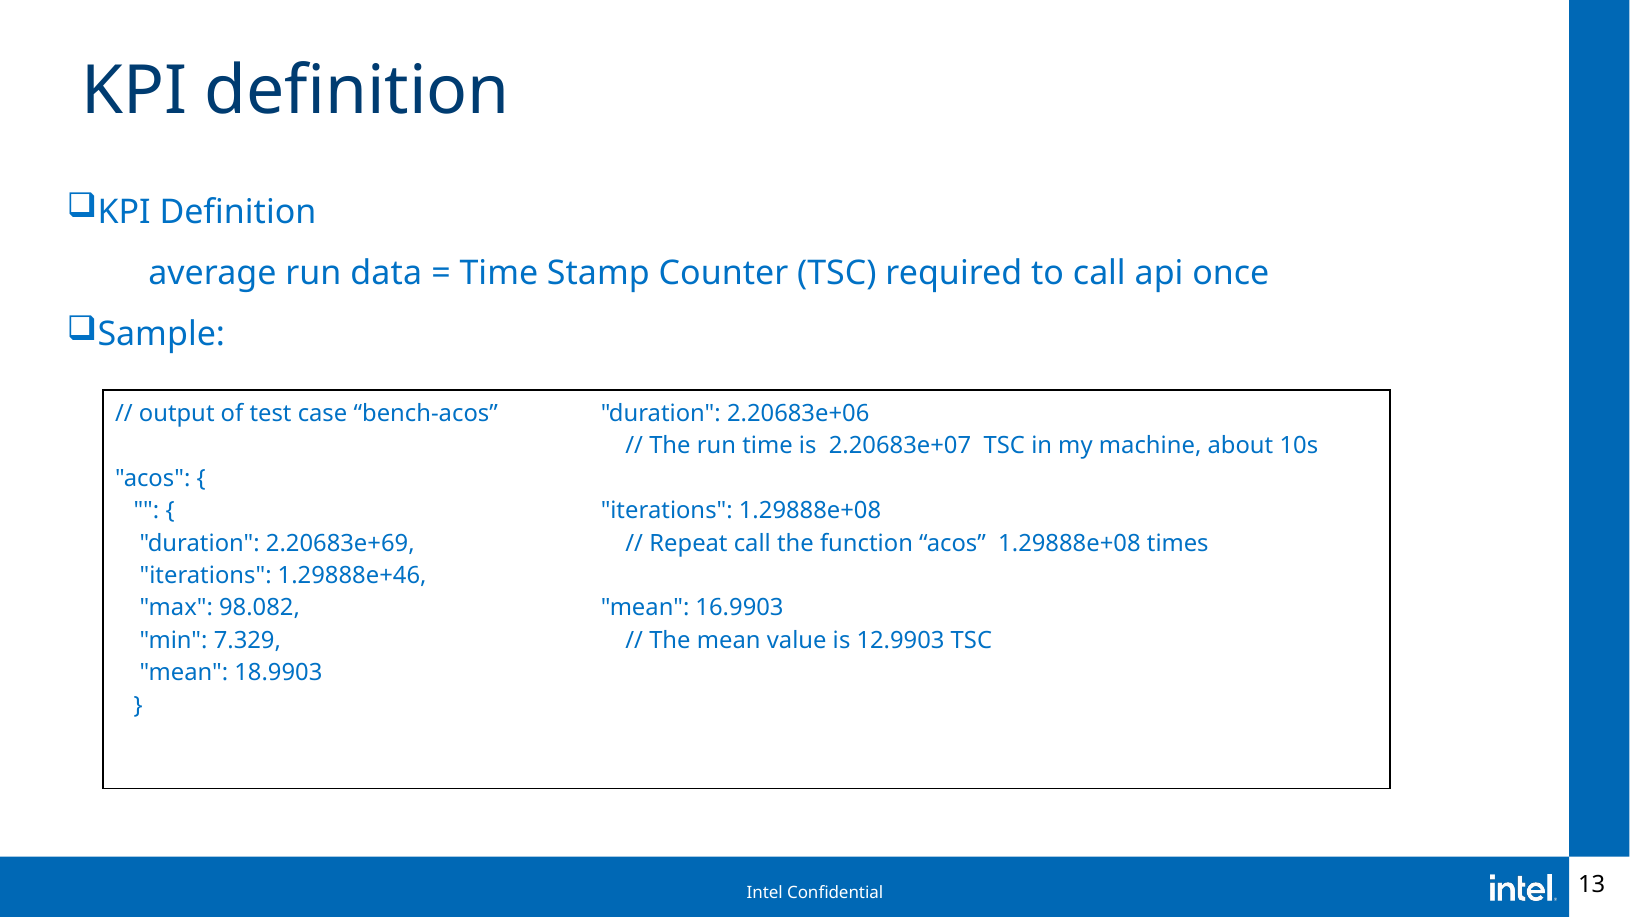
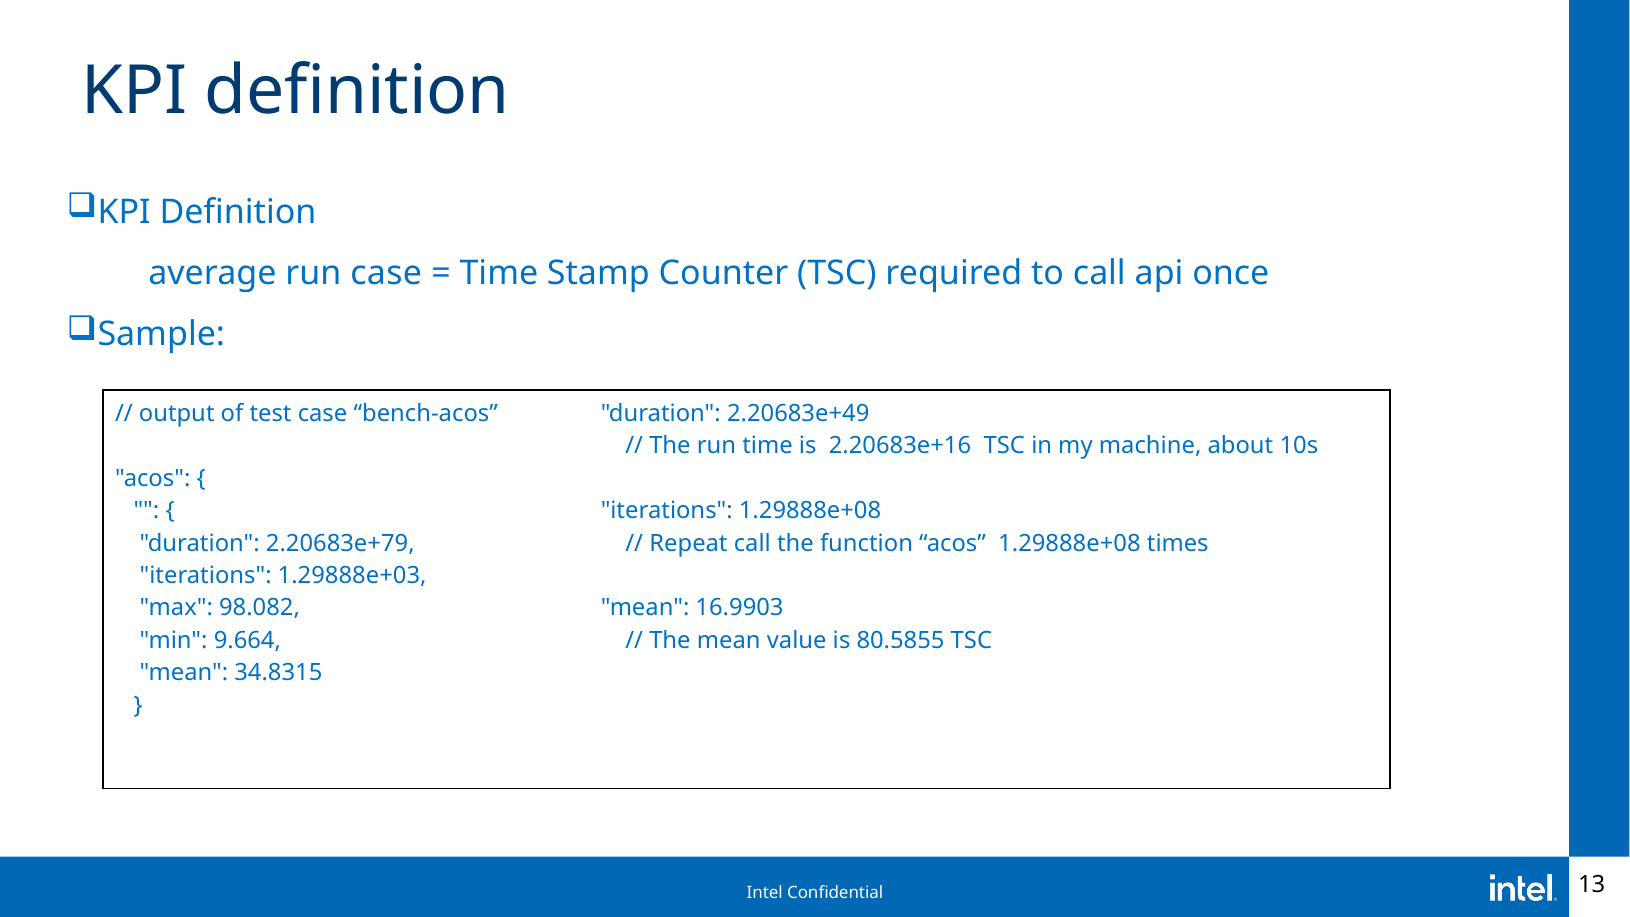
run data: data -> case
2.20683e+06: 2.20683e+06 -> 2.20683e+49
2.20683e+07: 2.20683e+07 -> 2.20683e+16
2.20683e+69: 2.20683e+69 -> 2.20683e+79
1.29888e+46: 1.29888e+46 -> 1.29888e+03
7.329: 7.329 -> 9.664
12.9903: 12.9903 -> 80.5855
18.9903: 18.9903 -> 34.8315
